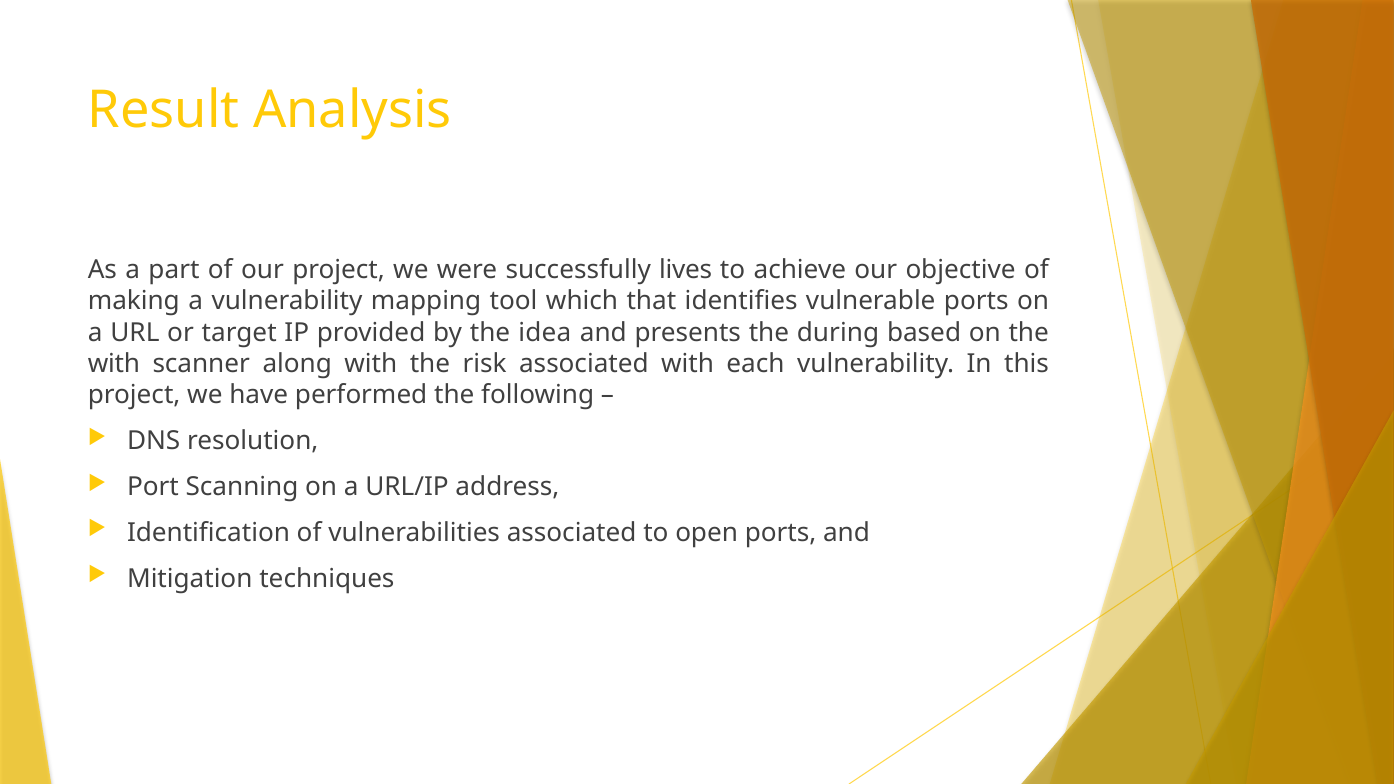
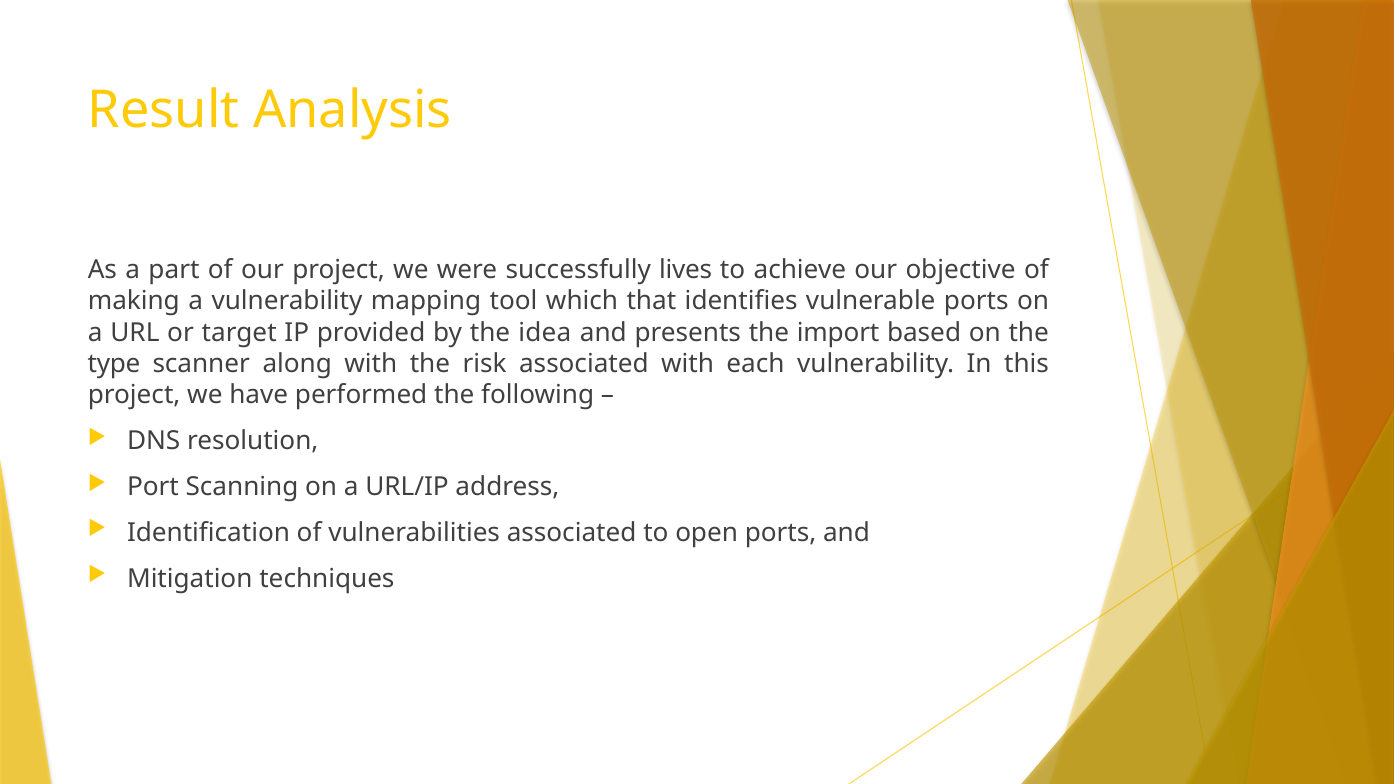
during: during -> import
with at (114, 364): with -> type
